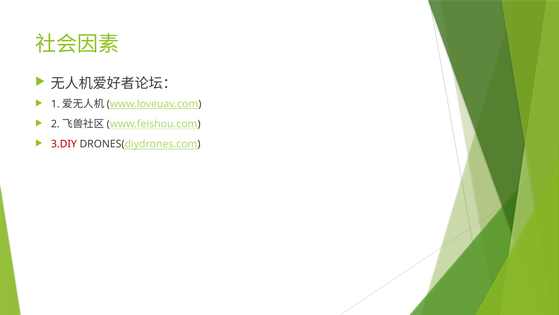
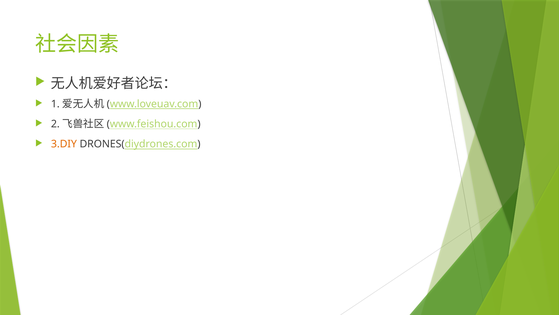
3.DIY colour: red -> orange
